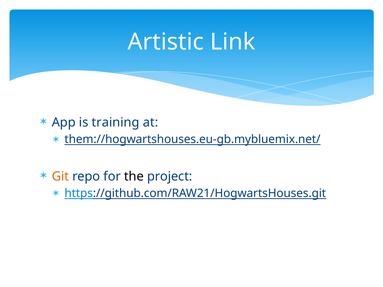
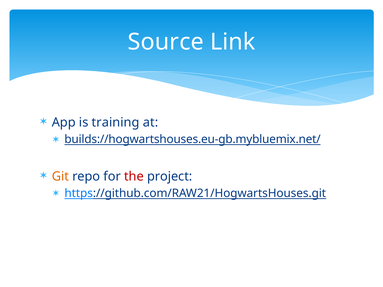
Artistic: Artistic -> Source
them://hogwartshouses.eu-gb.mybluemix.net/: them://hogwartshouses.eu-gb.mybluemix.net/ -> builds://hogwartshouses.eu-gb.mybluemix.net/
the colour: black -> red
